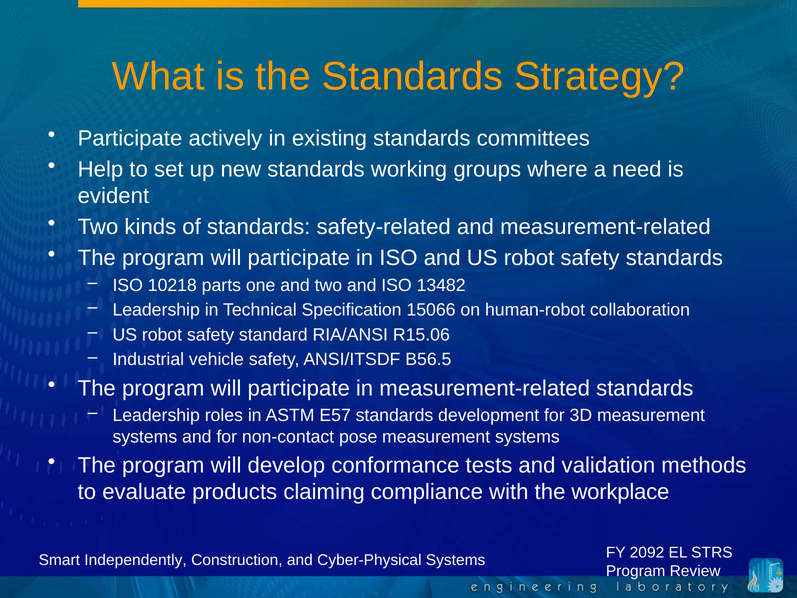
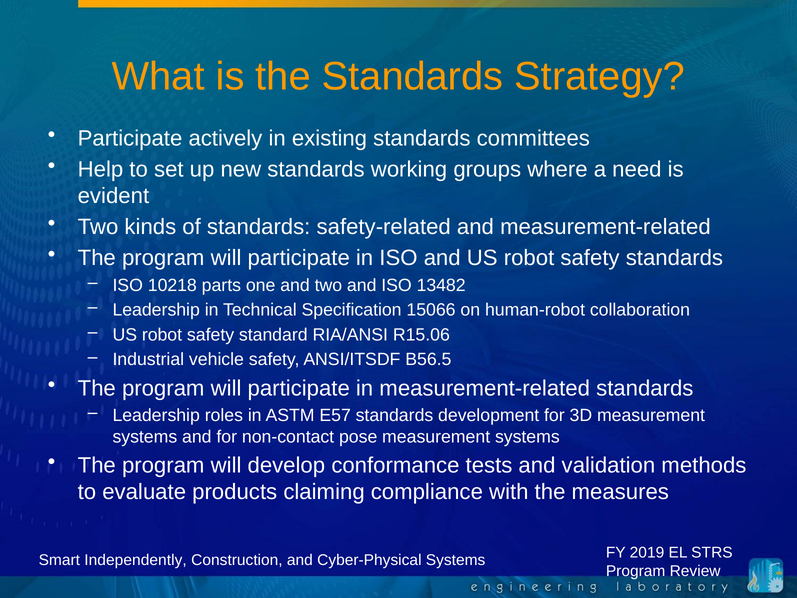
workplace: workplace -> measures
2092: 2092 -> 2019
